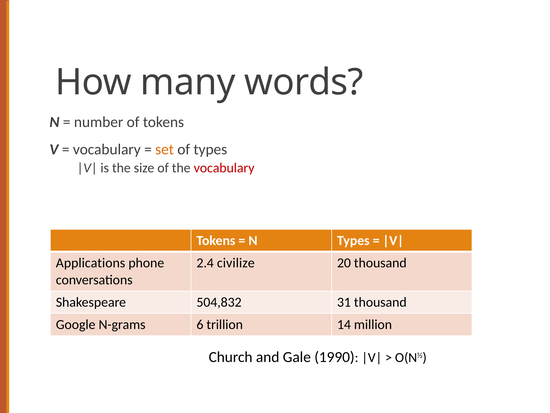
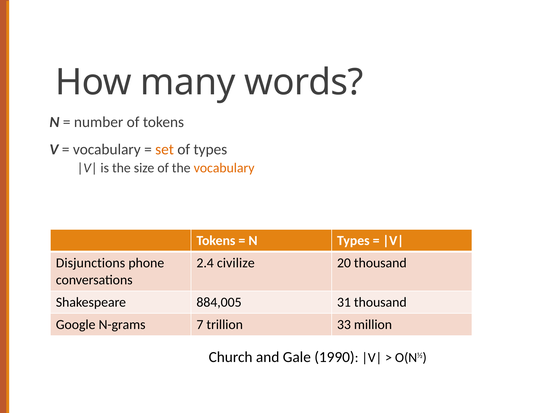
vocabulary at (224, 168) colour: red -> orange
Applications: Applications -> Disjunctions
504,832: 504,832 -> 884,005
6: 6 -> 7
14: 14 -> 33
